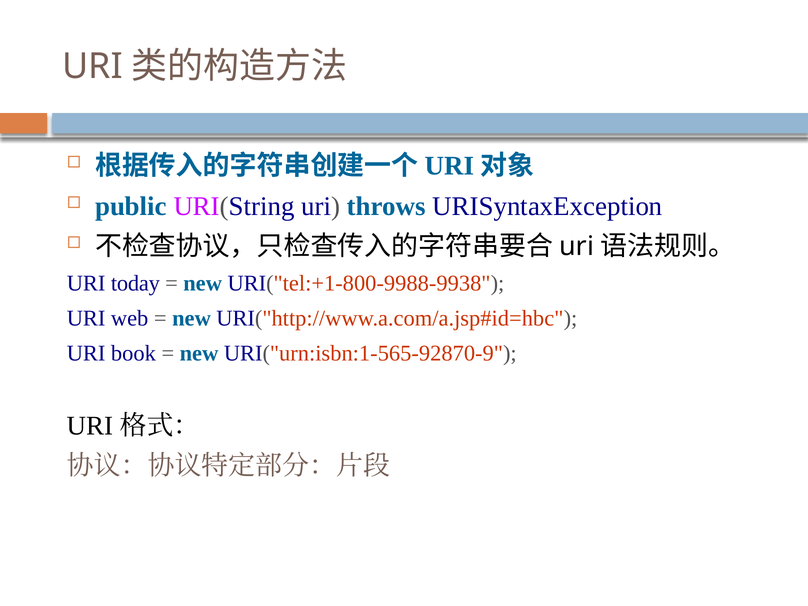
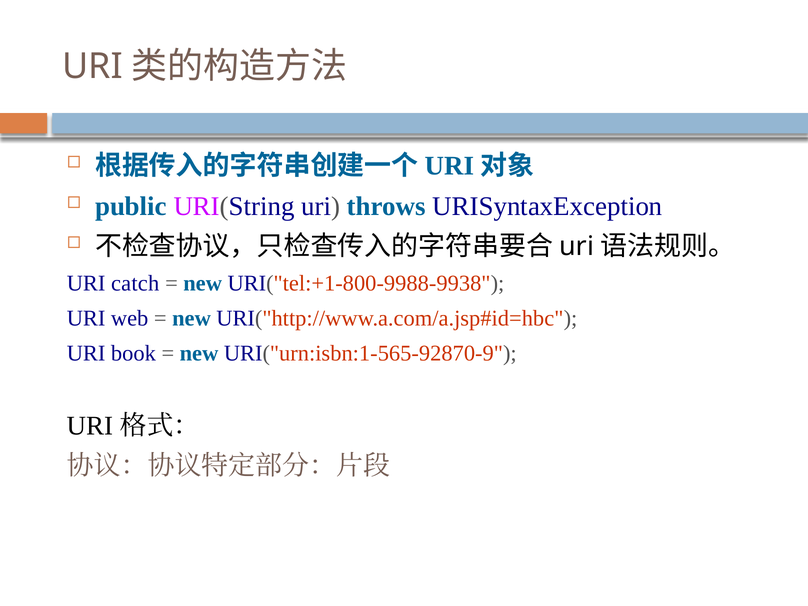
today: today -> catch
